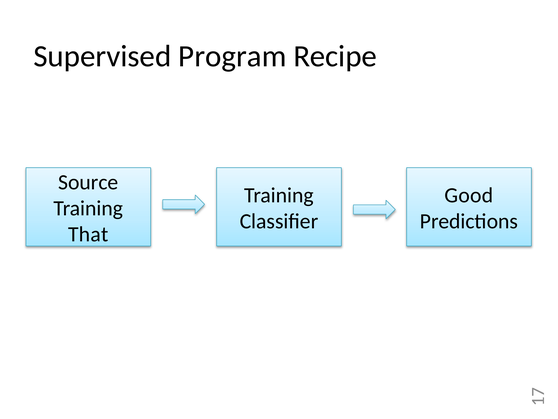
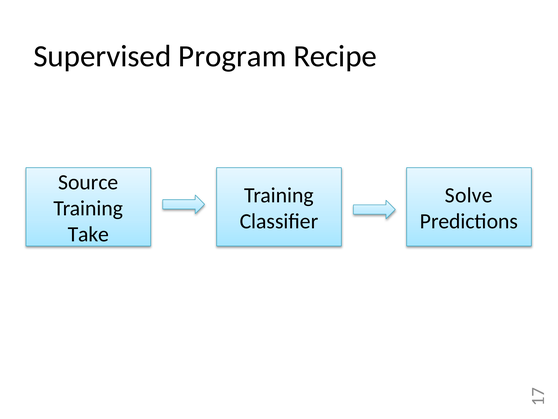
Good: Good -> Solve
That: That -> Take
